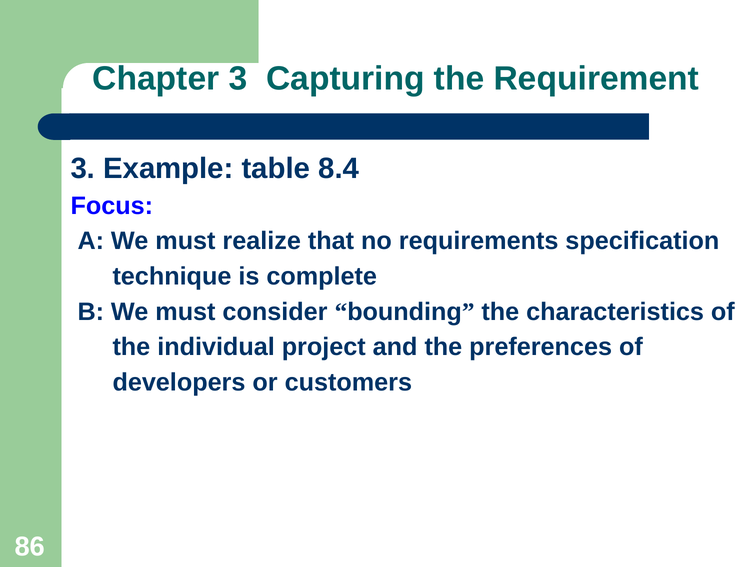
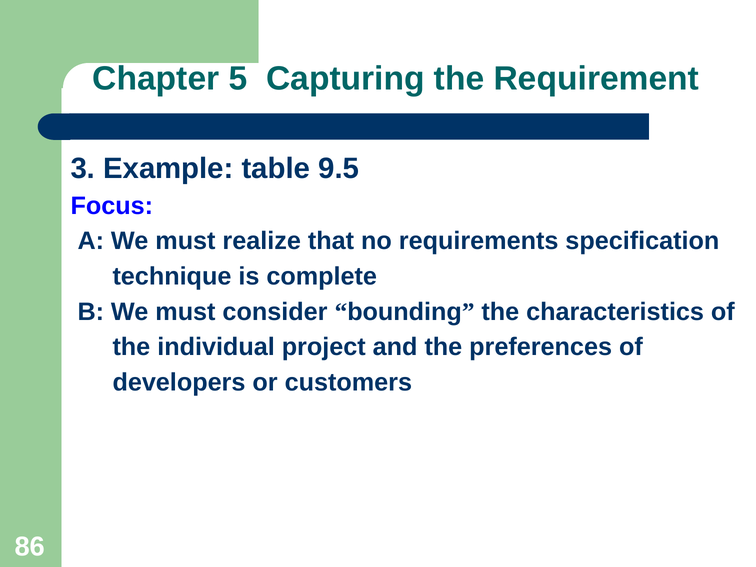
Chapter 3: 3 -> 5
8.4: 8.4 -> 9.5
